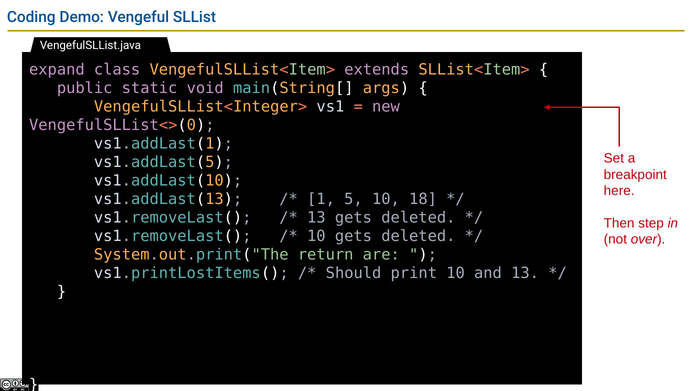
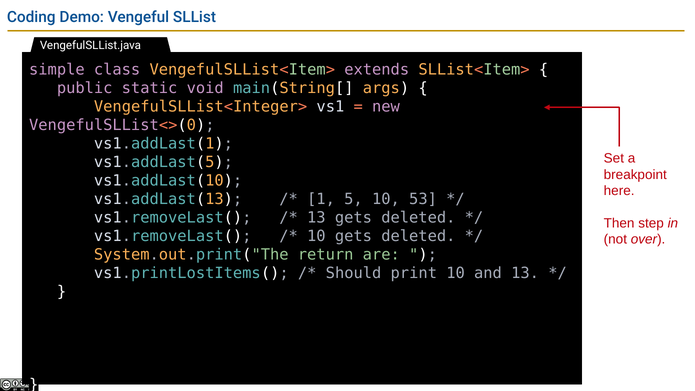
expand: expand -> simple
18: 18 -> 53
